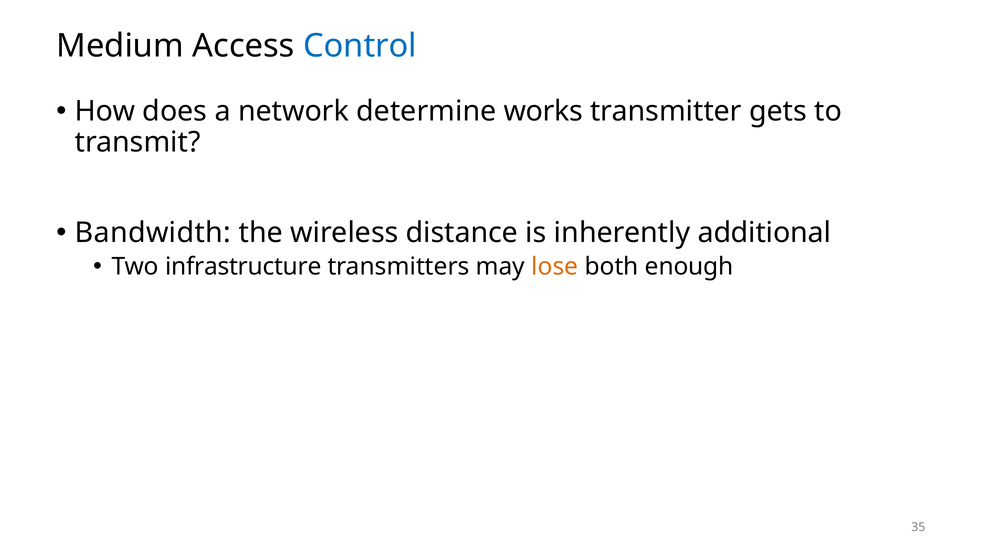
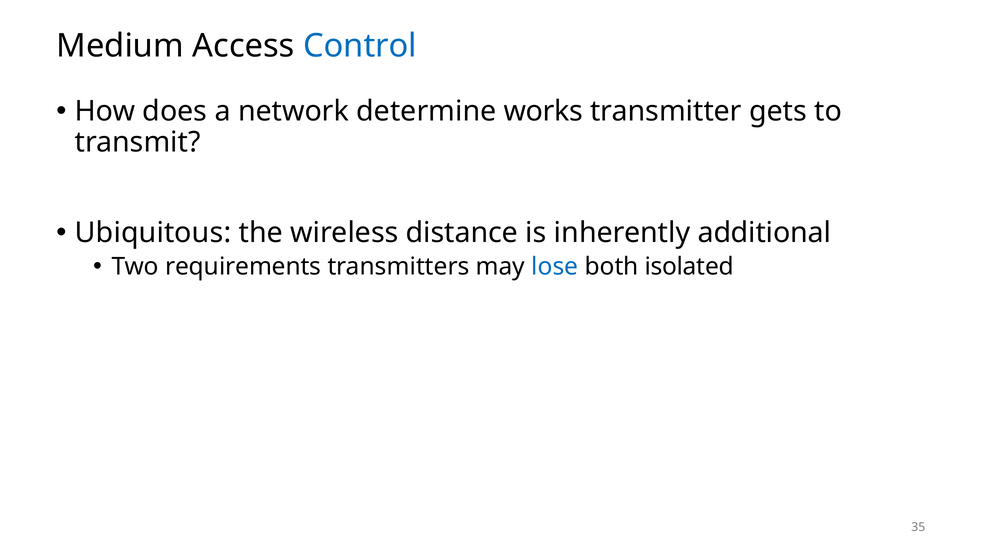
Bandwidth: Bandwidth -> Ubiquitous
infrastructure: infrastructure -> requirements
lose colour: orange -> blue
enough: enough -> isolated
